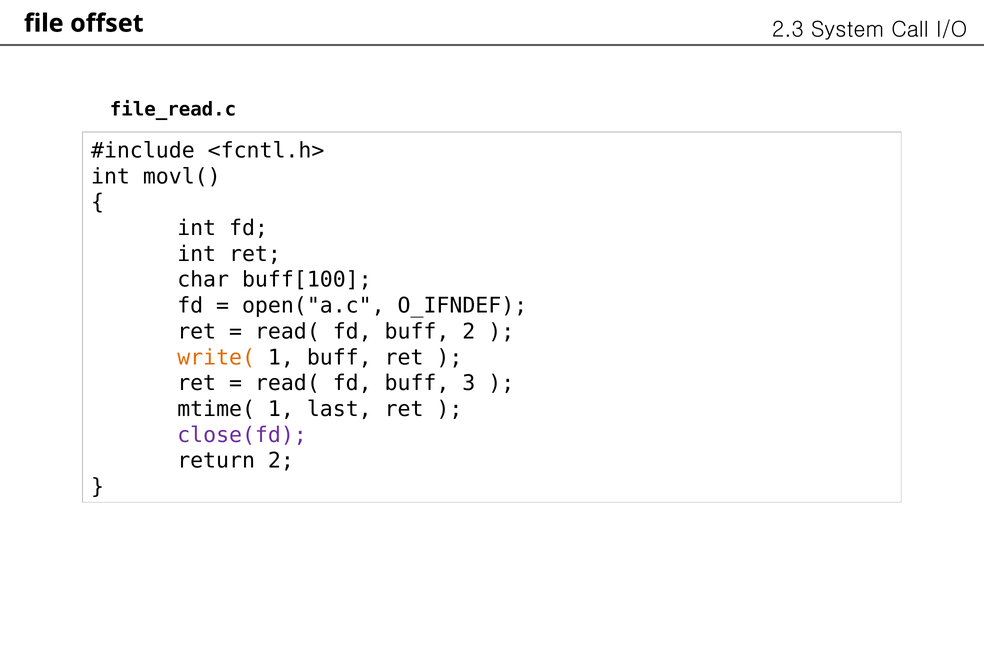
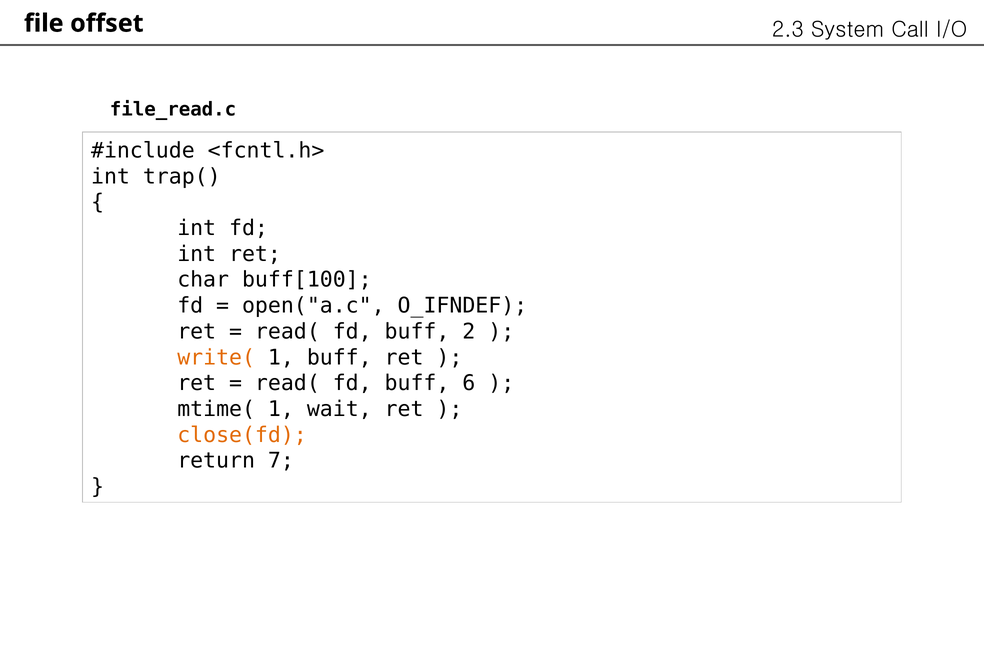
movl(: movl( -> trap(
3: 3 -> 6
last: last -> wait
close(fd colour: purple -> orange
return 2: 2 -> 7
